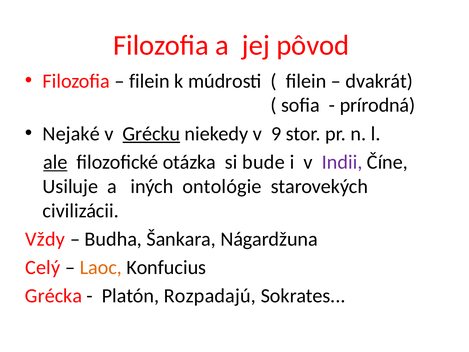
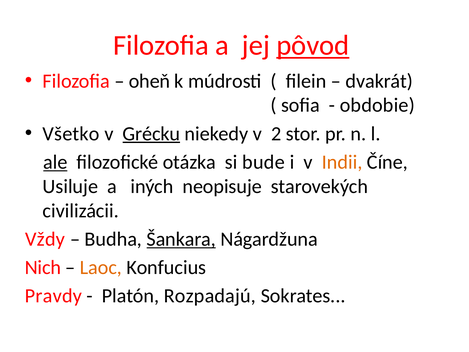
pôvod underline: none -> present
filein at (149, 81): filein -> oheň
prírodná: prírodná -> obdobie
Nejaké: Nejaké -> Všetko
9: 9 -> 2
Indii colour: purple -> orange
ontológie: ontológie -> neopisuje
Šankara underline: none -> present
Celý: Celý -> Nich
Grécka: Grécka -> Pravdy
